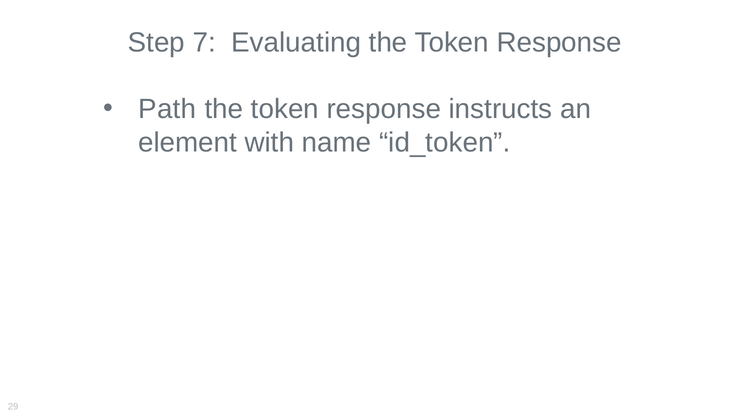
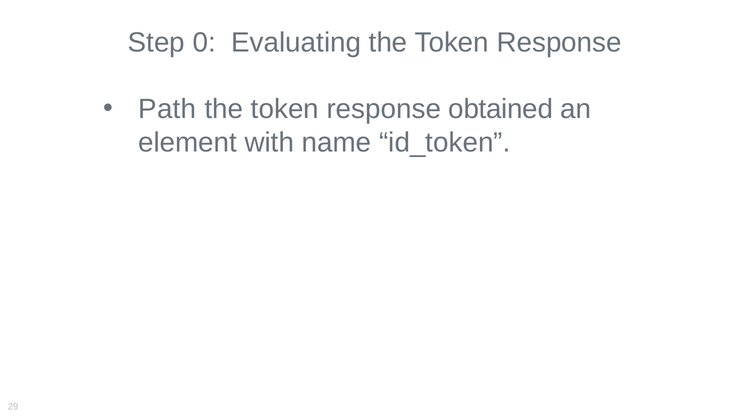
7: 7 -> 0
instructs: instructs -> obtained
